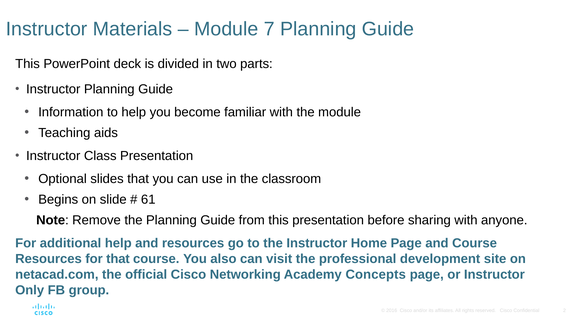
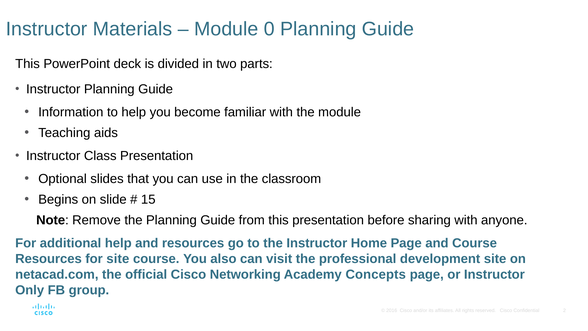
7: 7 -> 0
61: 61 -> 15
for that: that -> site
